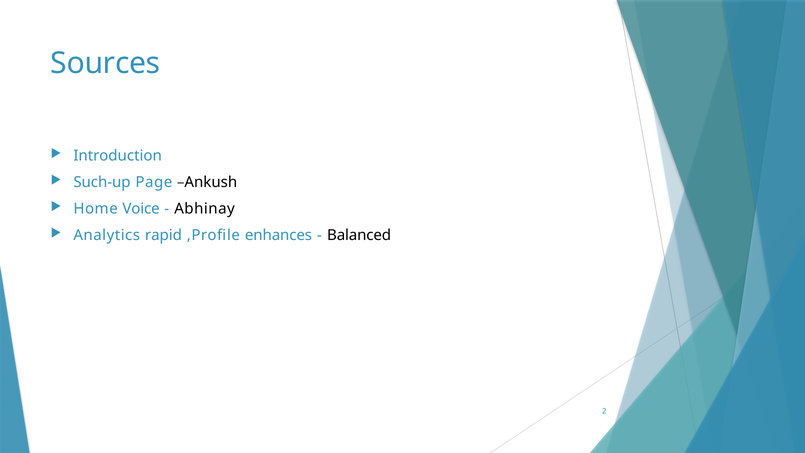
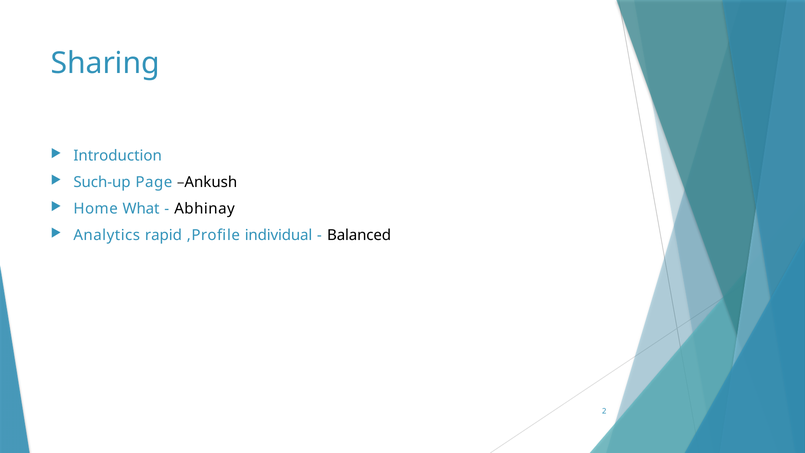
Sources: Sources -> Sharing
Voice: Voice -> What
enhances: enhances -> individual
